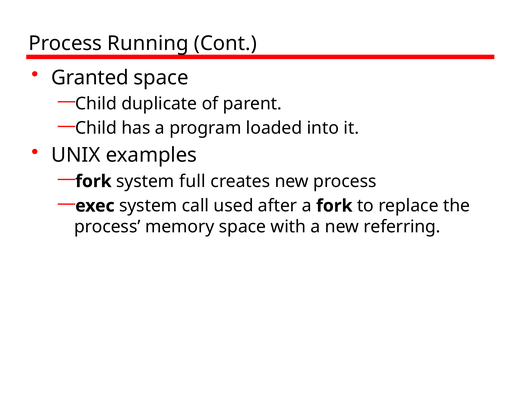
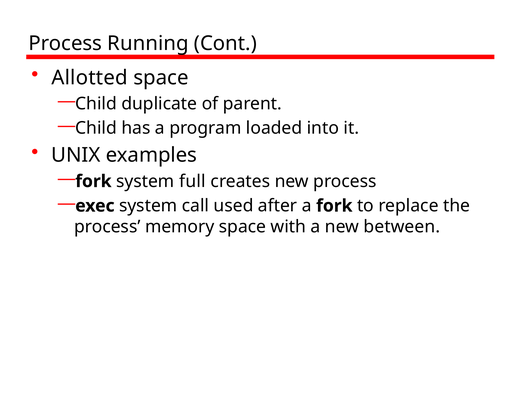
Granted: Granted -> Allotted
referring: referring -> between
